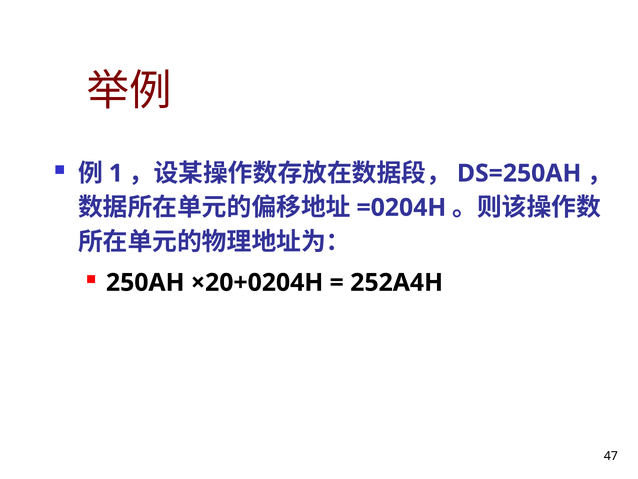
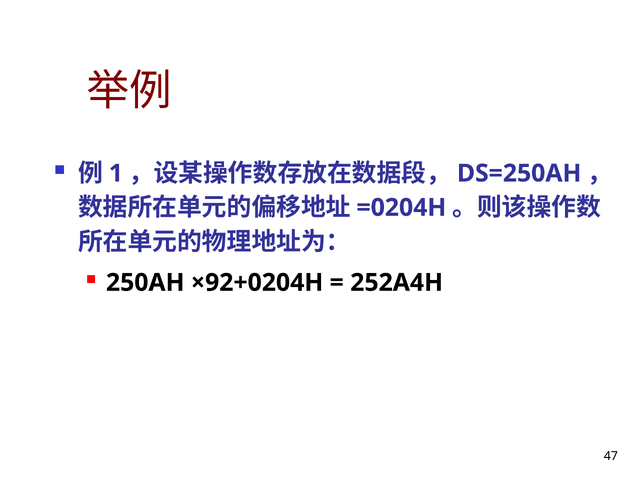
×20+0204H: ×20+0204H -> ×92+0204H
